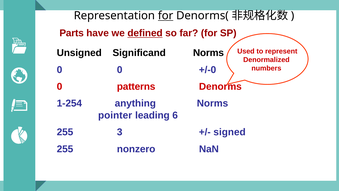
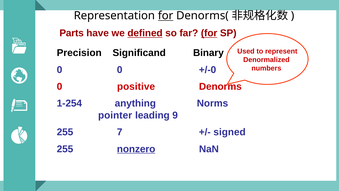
for at (209, 33) underline: none -> present
Unsigned: Unsigned -> Precision
Significand Norms: Norms -> Binary
patterns: patterns -> positive
6: 6 -> 9
3: 3 -> 7
nonzero underline: none -> present
